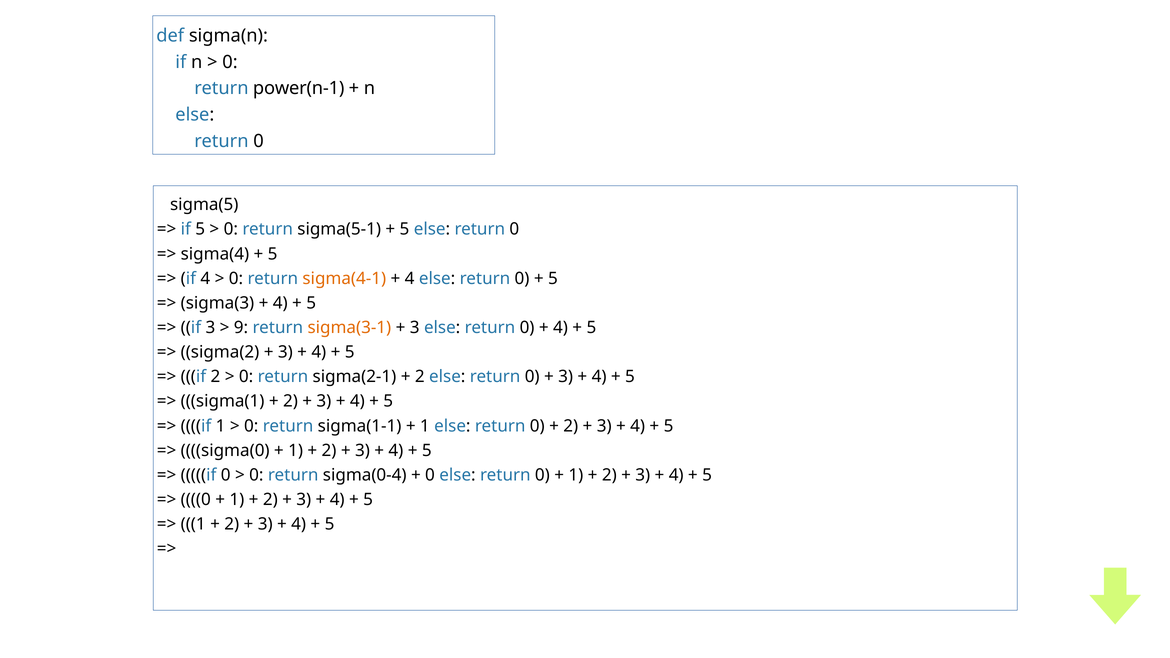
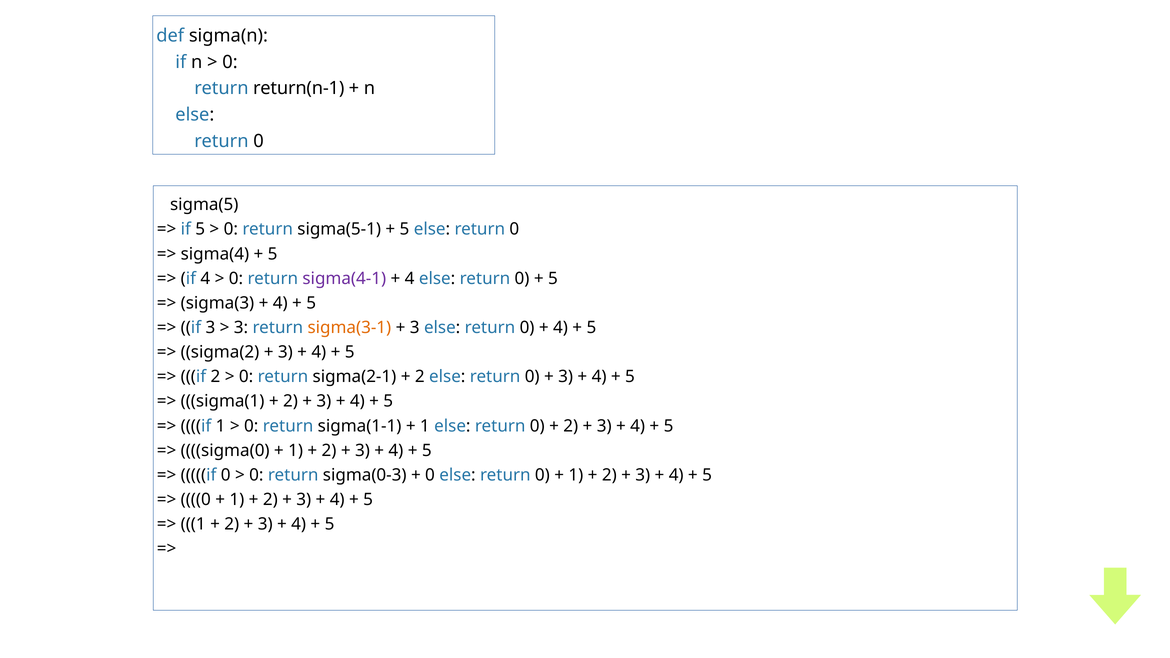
power(n-1: power(n-1 -> return(n-1
sigma(4-1 colour: orange -> purple
9 at (241, 328): 9 -> 3
sigma(0-4: sigma(0-4 -> sigma(0-3
